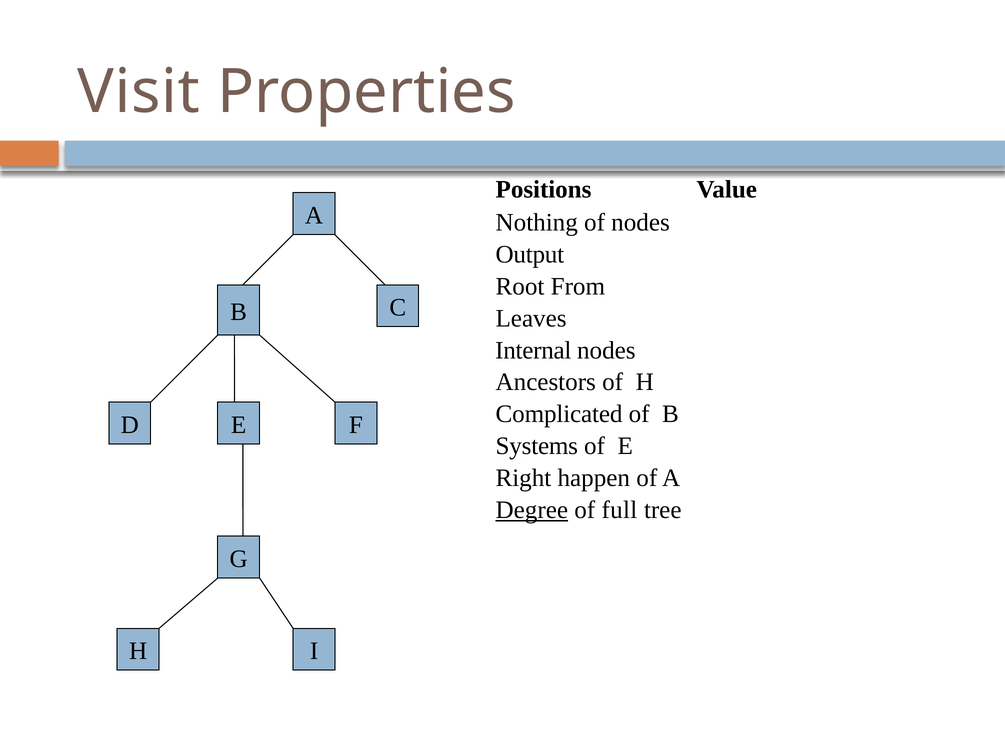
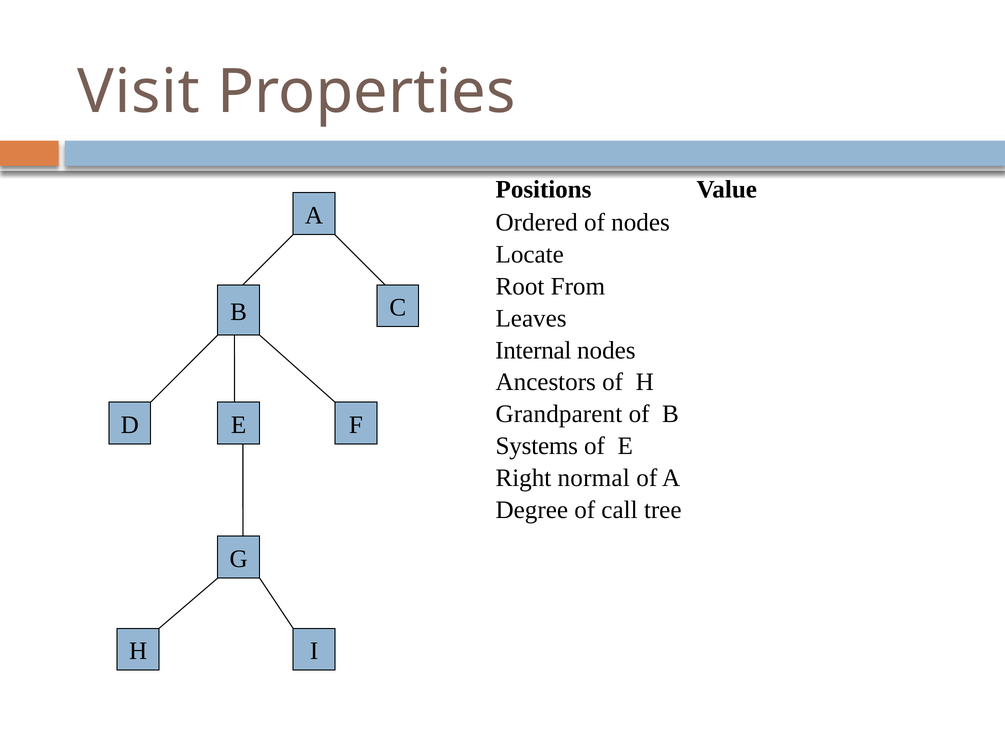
Nothing: Nothing -> Ordered
Output: Output -> Locate
Complicated: Complicated -> Grandparent
happen: happen -> normal
Degree underline: present -> none
full: full -> call
